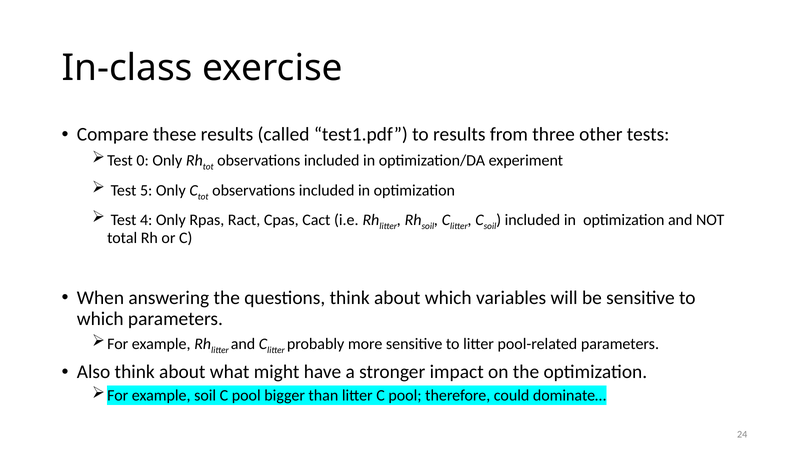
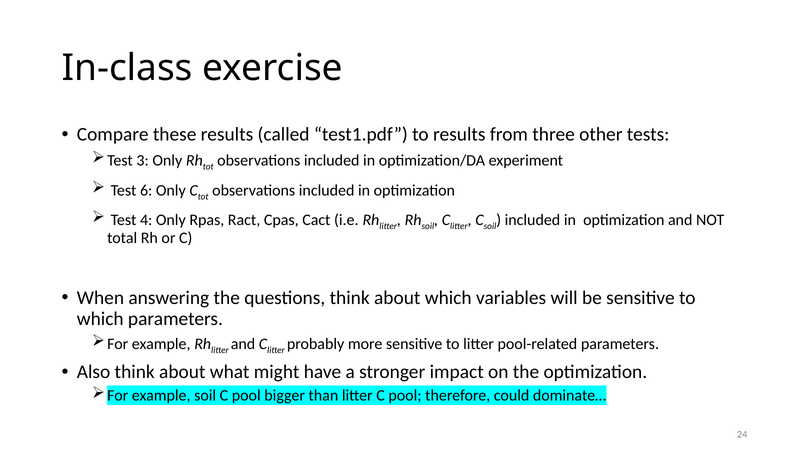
0: 0 -> 3
5: 5 -> 6
